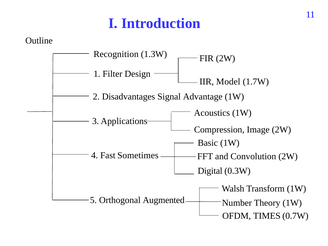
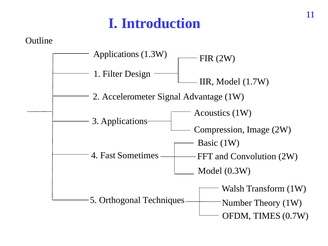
Recognition at (116, 54): Recognition -> Applications
Disadvantages: Disadvantages -> Accelerometer
Digital at (210, 171): Digital -> Model
Augmented: Augmented -> Techniques
